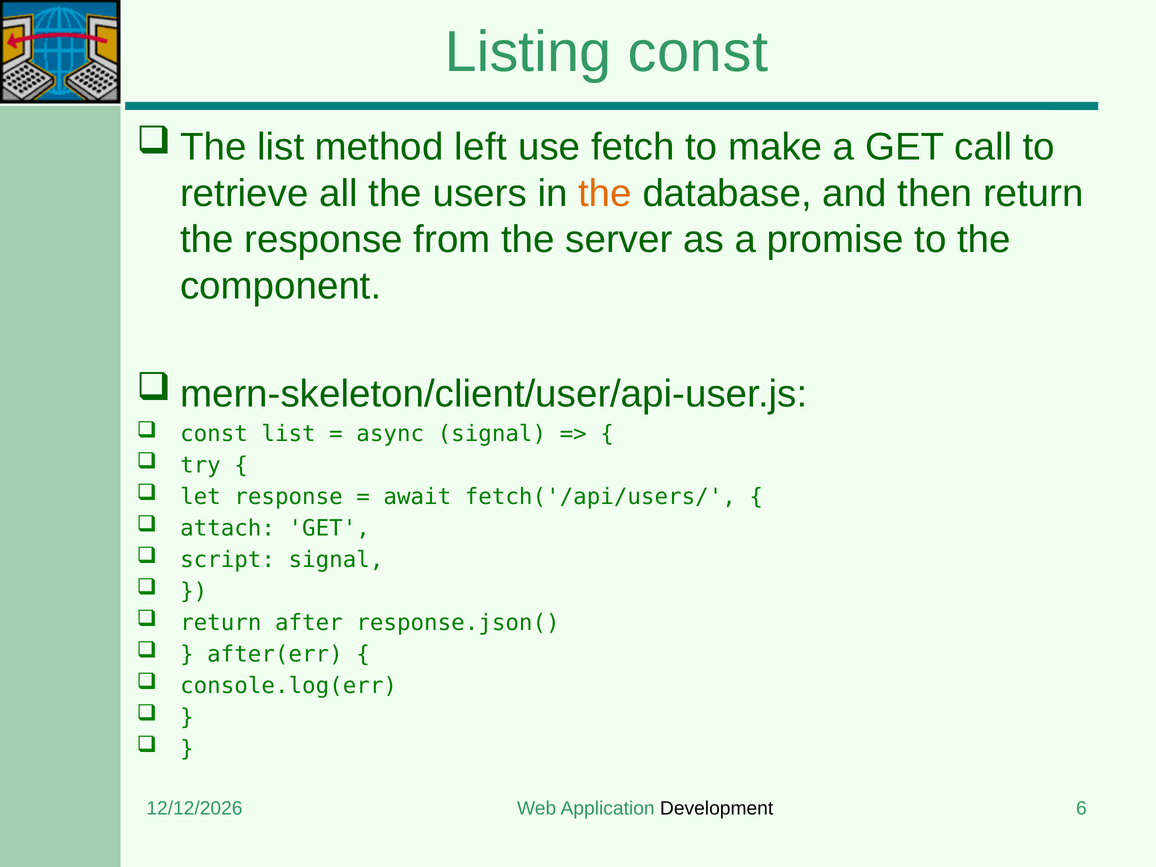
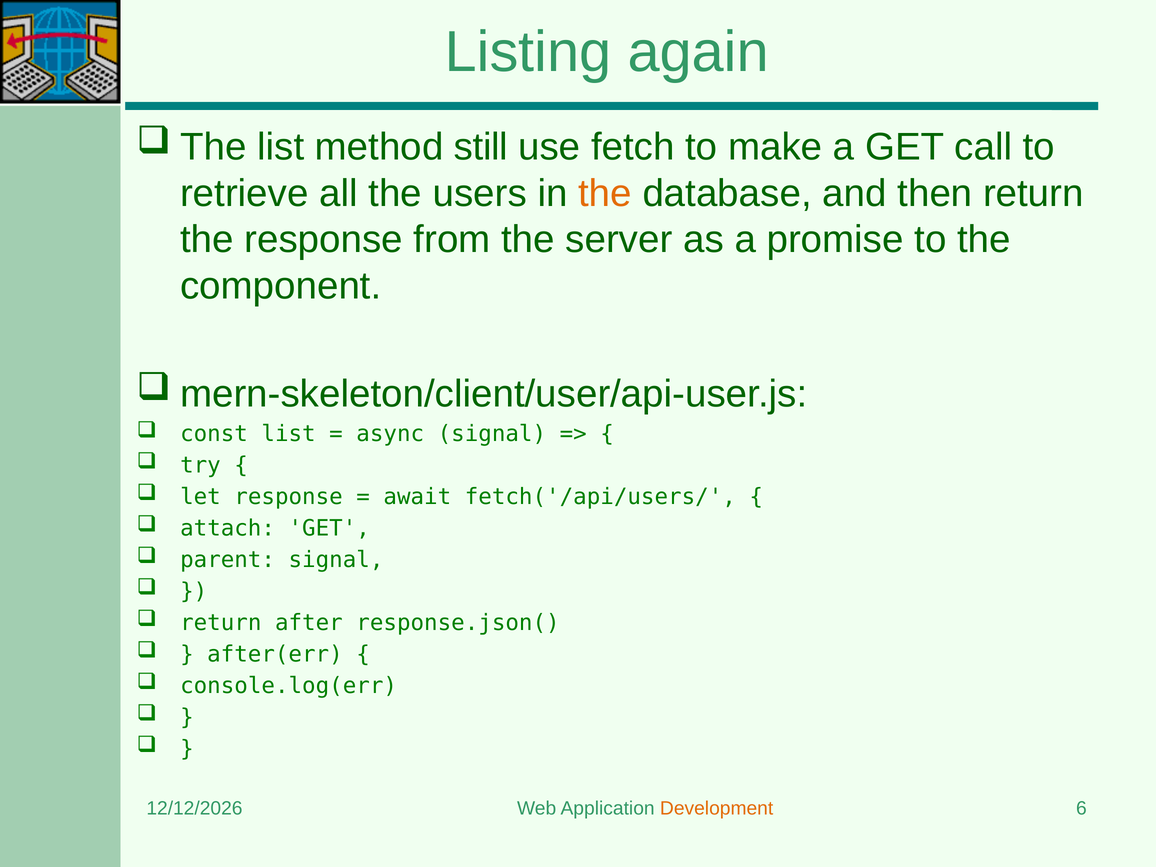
Listing const: const -> again
left: left -> still
script: script -> parent
Development colour: black -> orange
